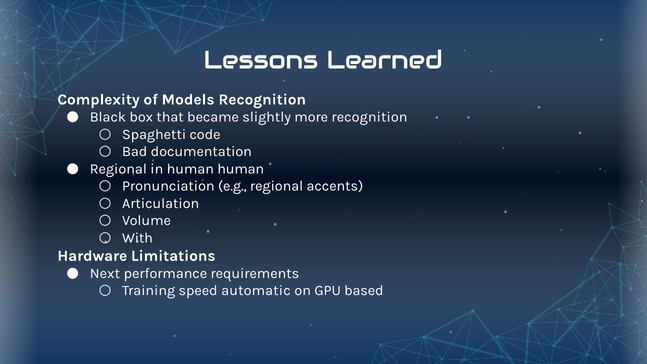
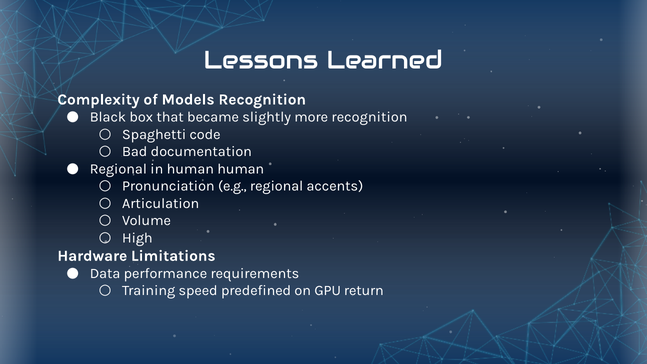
With: With -> High
Next: Next -> Data
automatic: automatic -> predefined
based: based -> return
